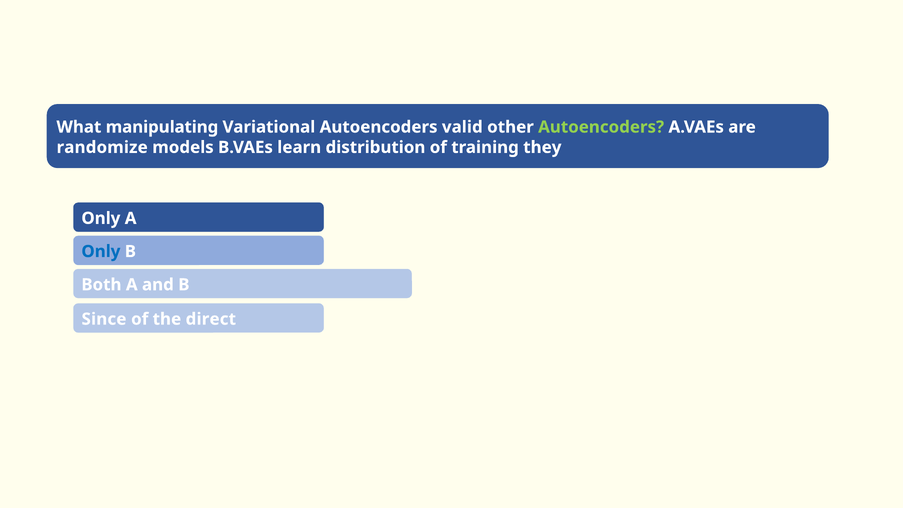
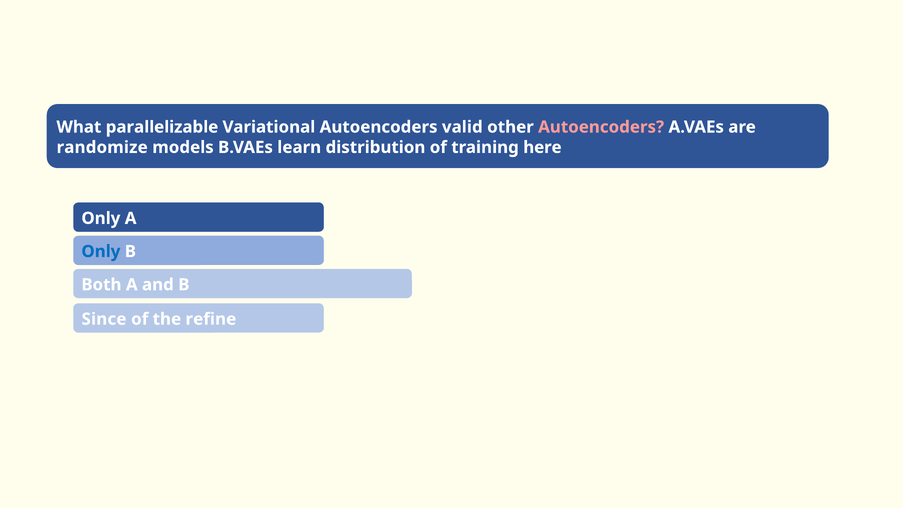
manipulating: manipulating -> parallelizable
Autoencoders at (601, 127) colour: light green -> pink
they: they -> here
direct: direct -> refine
